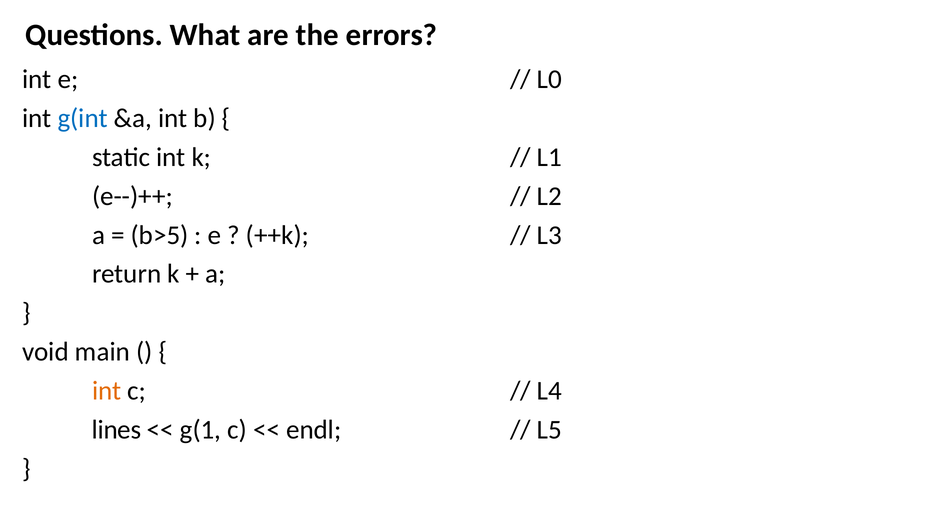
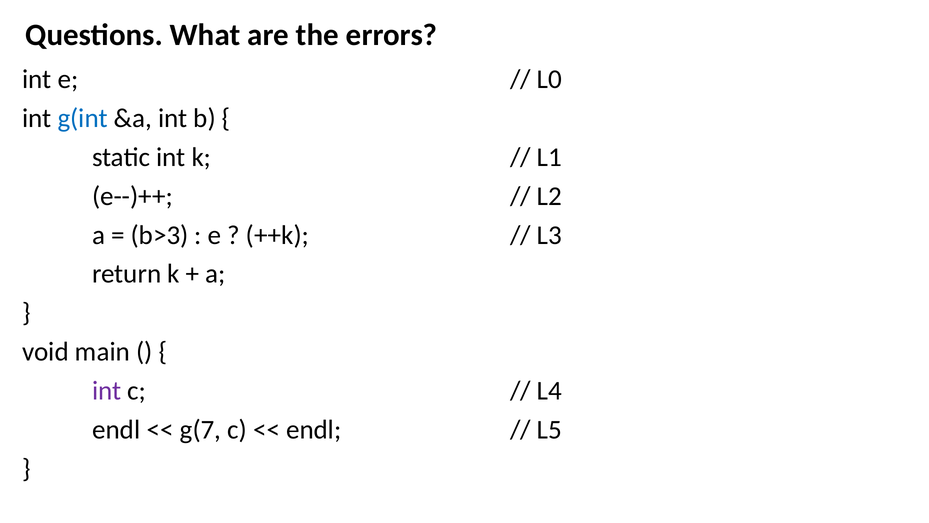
b>5: b>5 -> b>3
int at (107, 391) colour: orange -> purple
lines at (116, 429): lines -> endl
g(1: g(1 -> g(7
